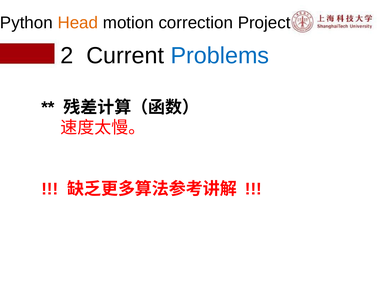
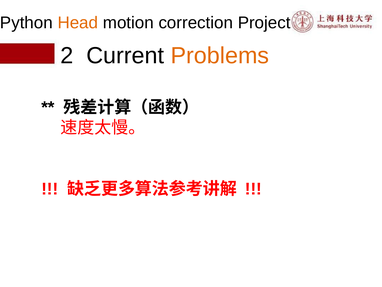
Problems colour: blue -> orange
